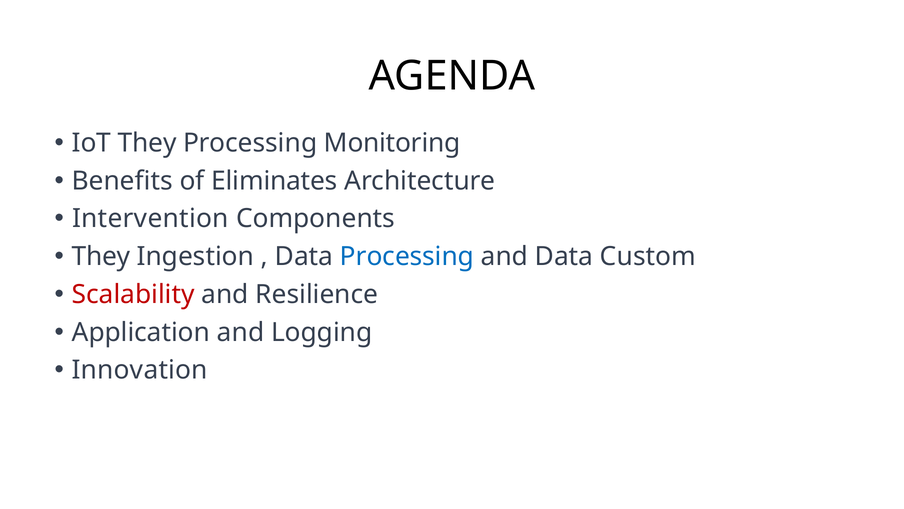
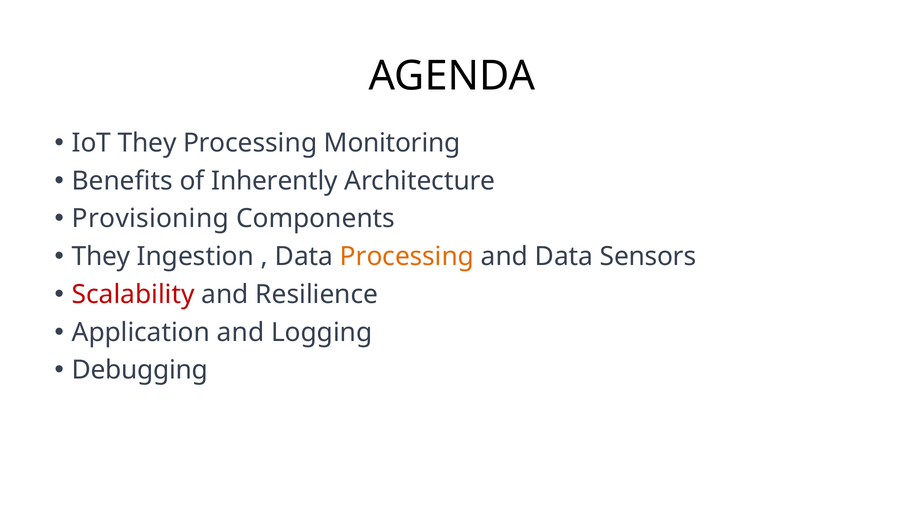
Eliminates: Eliminates -> Inherently
Intervention: Intervention -> Provisioning
Processing at (407, 256) colour: blue -> orange
Custom: Custom -> Sensors
Innovation: Innovation -> Debugging
